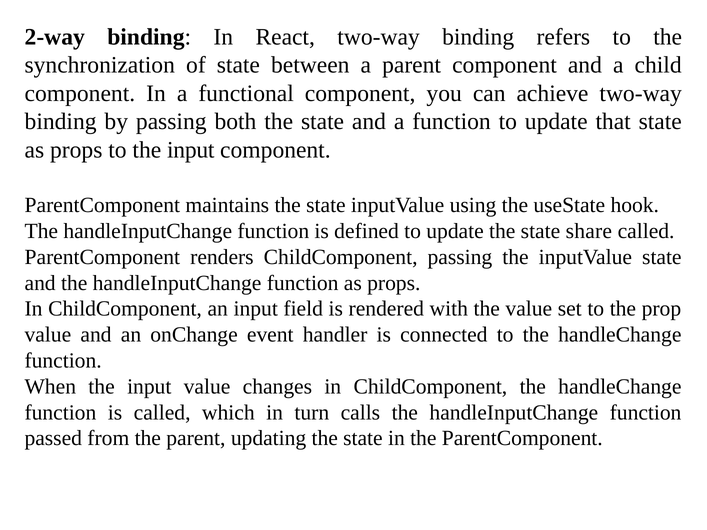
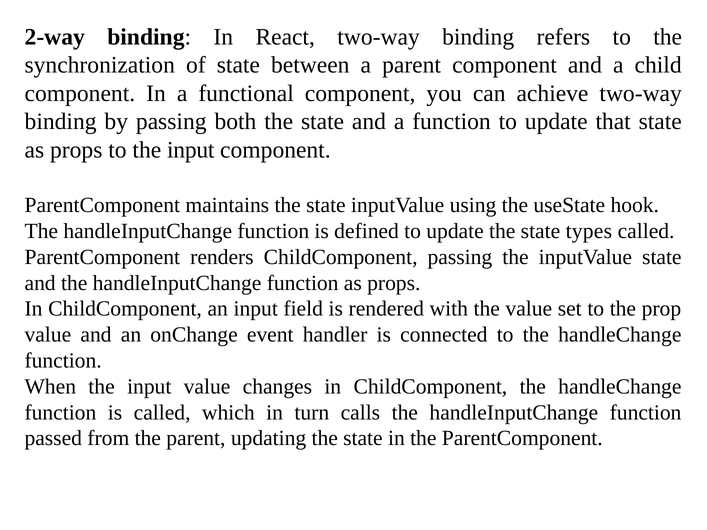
share: share -> types
